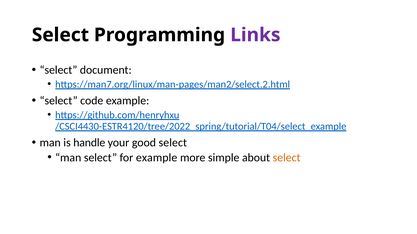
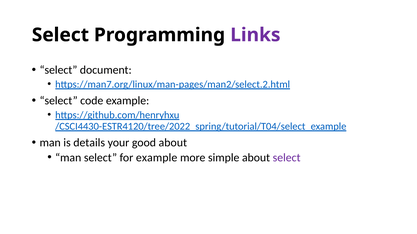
handle: handle -> details
good select: select -> about
select at (287, 158) colour: orange -> purple
